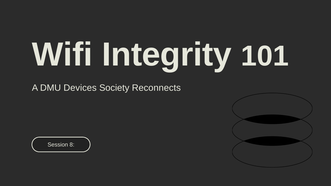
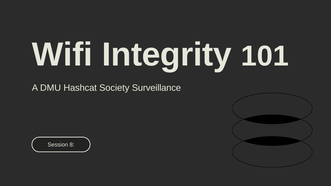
Devices: Devices -> Hashcat
Reconnects: Reconnects -> Surveillance
